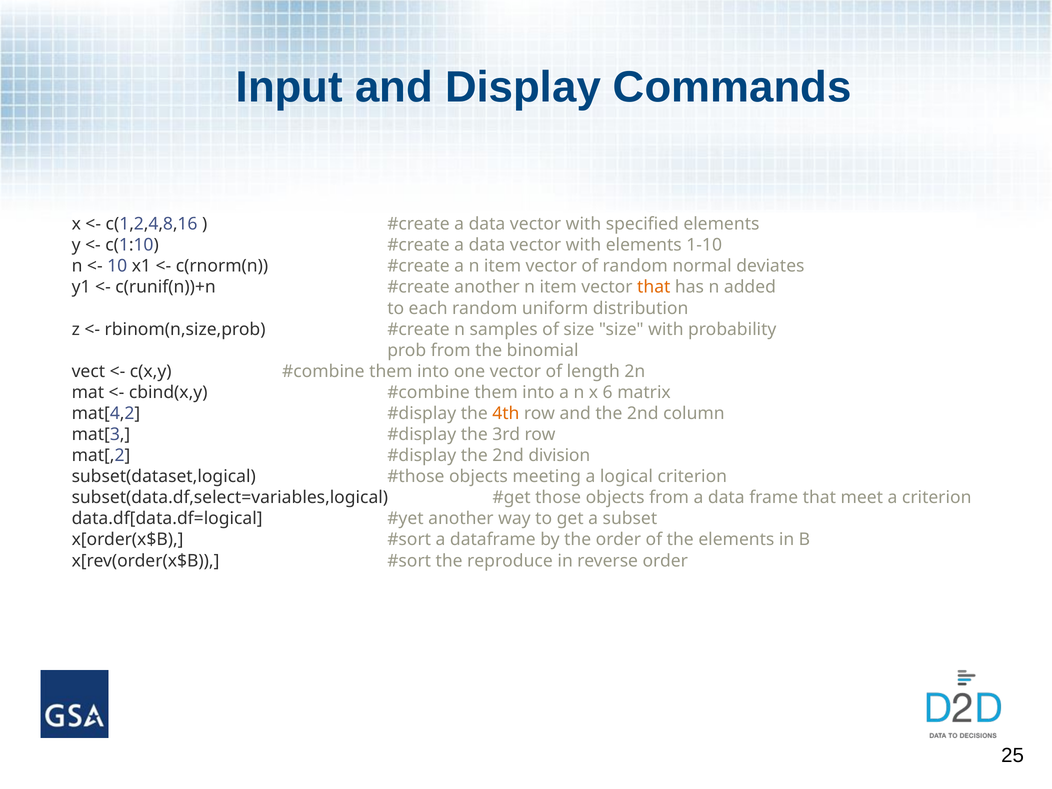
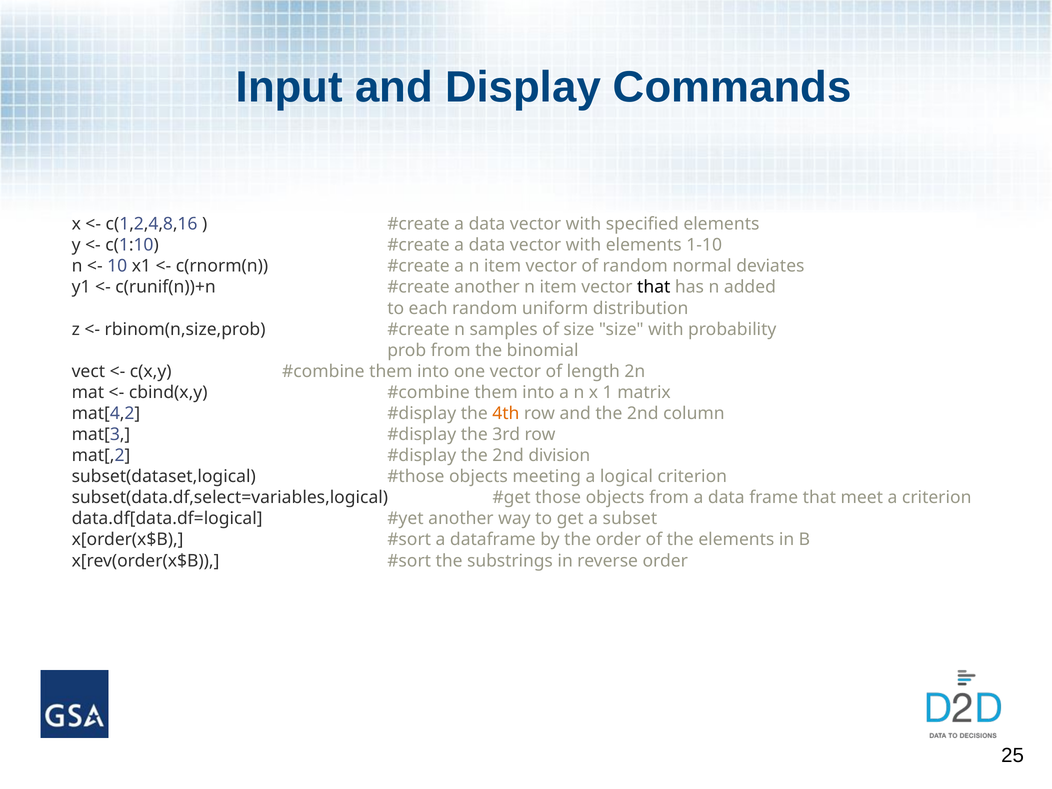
that at (654, 287) colour: orange -> black
6: 6 -> 1
reproduce: reproduce -> substrings
